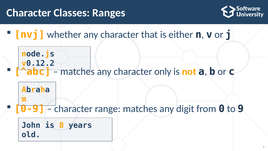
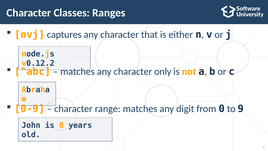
whether: whether -> captures
